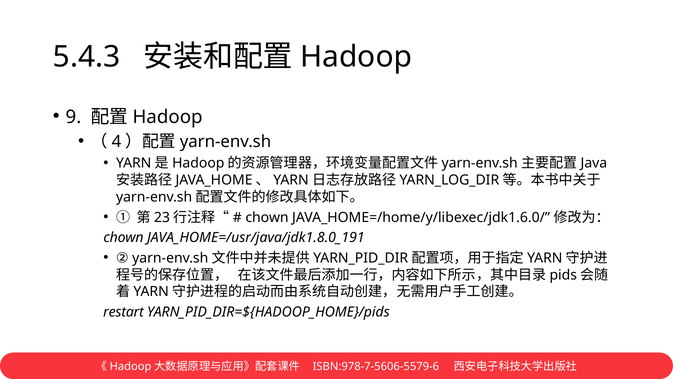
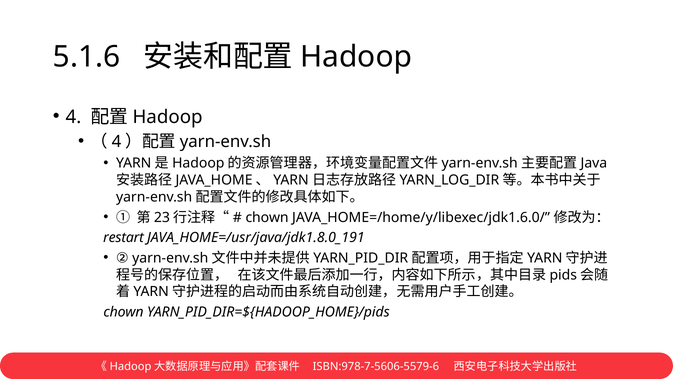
5.4.3: 5.4.3 -> 5.1.6
9: 9 -> 4
chown at (124, 237): chown -> restart
restart at (124, 312): restart -> chown
